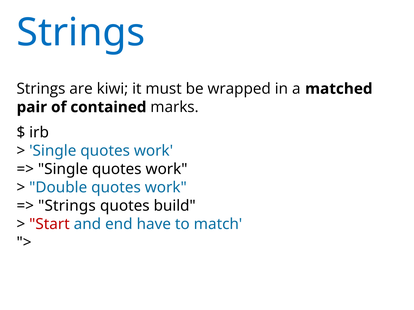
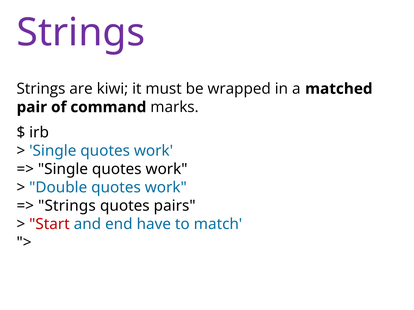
Strings at (81, 33) colour: blue -> purple
contained: contained -> command
build: build -> pairs
